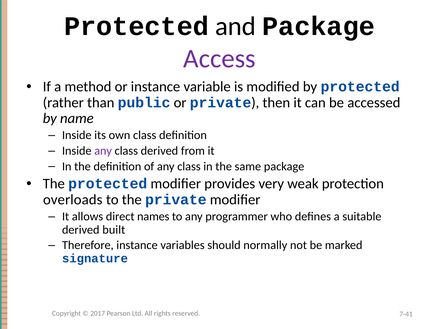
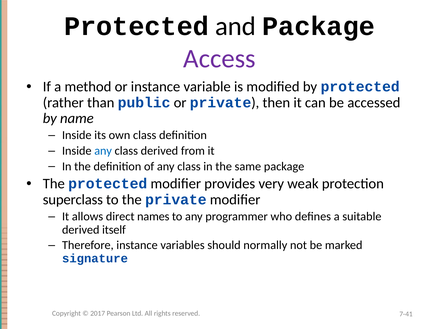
any at (103, 151) colour: purple -> blue
overloads: overloads -> superclass
built: built -> itself
